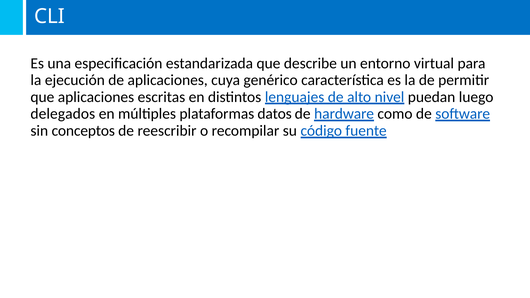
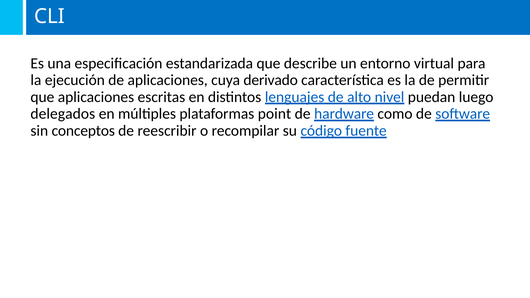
genérico: genérico -> derivado
datos: datos -> point
